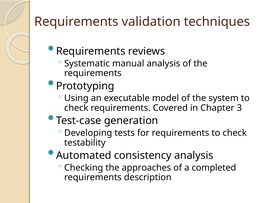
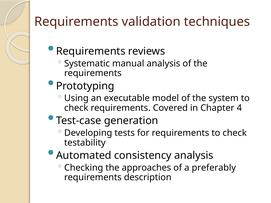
3: 3 -> 4
completed: completed -> preferably
